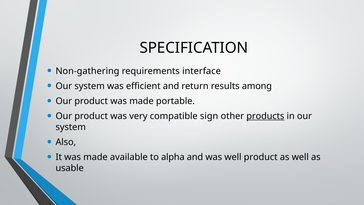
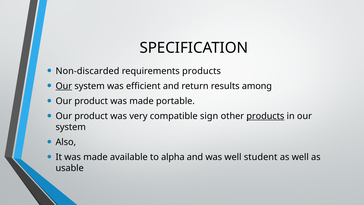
Non-gathering: Non-gathering -> Non-discarded
requirements interface: interface -> products
Our at (64, 86) underline: none -> present
well product: product -> student
